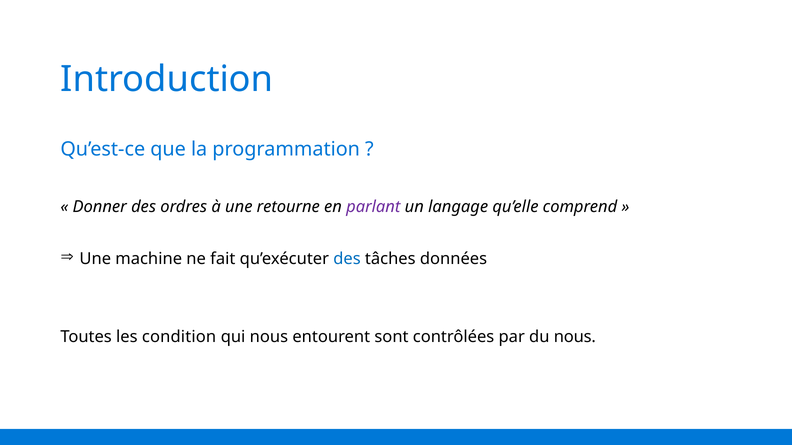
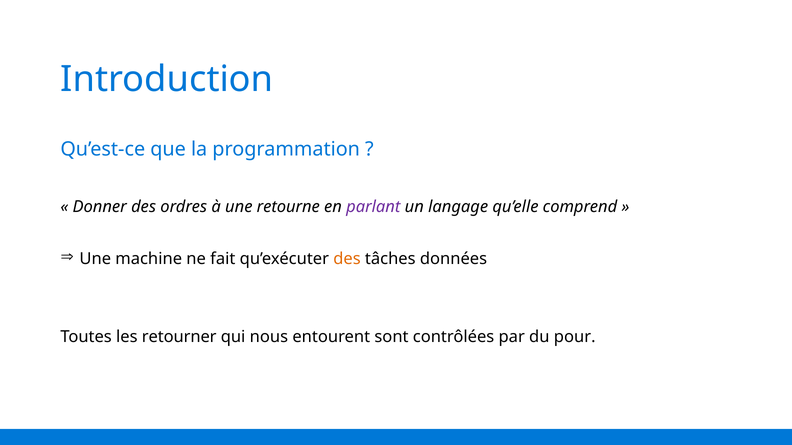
des at (347, 259) colour: blue -> orange
condition: condition -> retourner
du nous: nous -> pour
